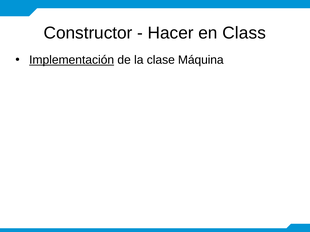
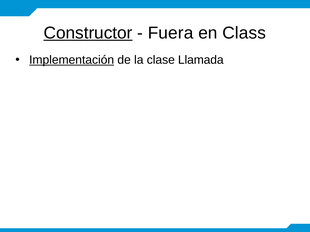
Constructor underline: none -> present
Hacer: Hacer -> Fuera
Máquina: Máquina -> Llamada
